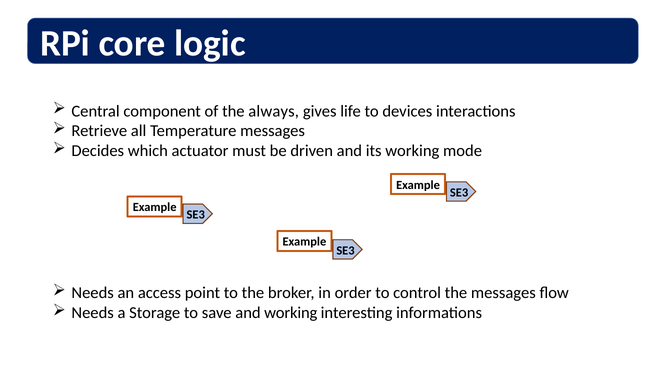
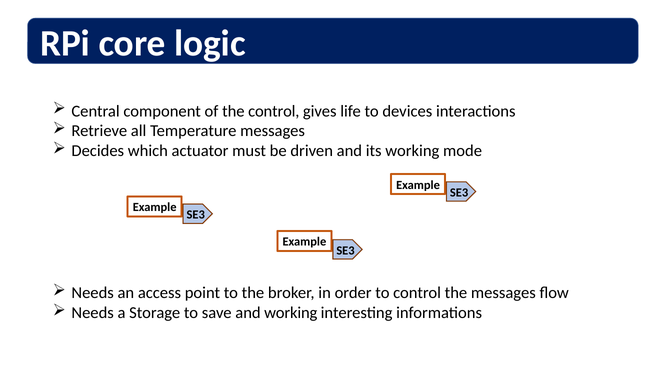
the always: always -> control
